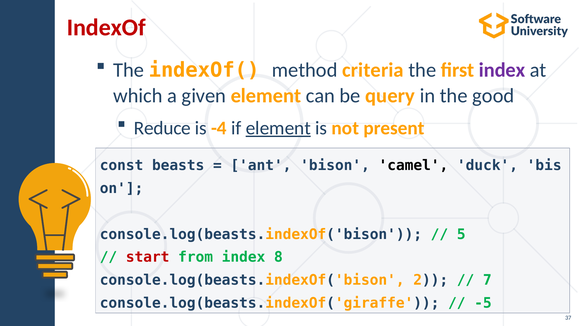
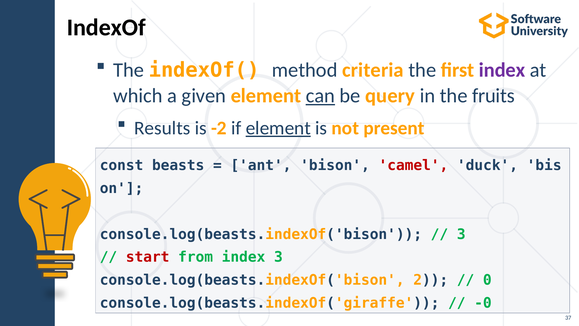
IndexOf colour: red -> black
can underline: none -> present
good: good -> fruits
Reduce: Reduce -> Results
-4: -4 -> -2
camel colour: black -> red
5 at (461, 234): 5 -> 3
index 8: 8 -> 3
7: 7 -> 0
-5: -5 -> -0
